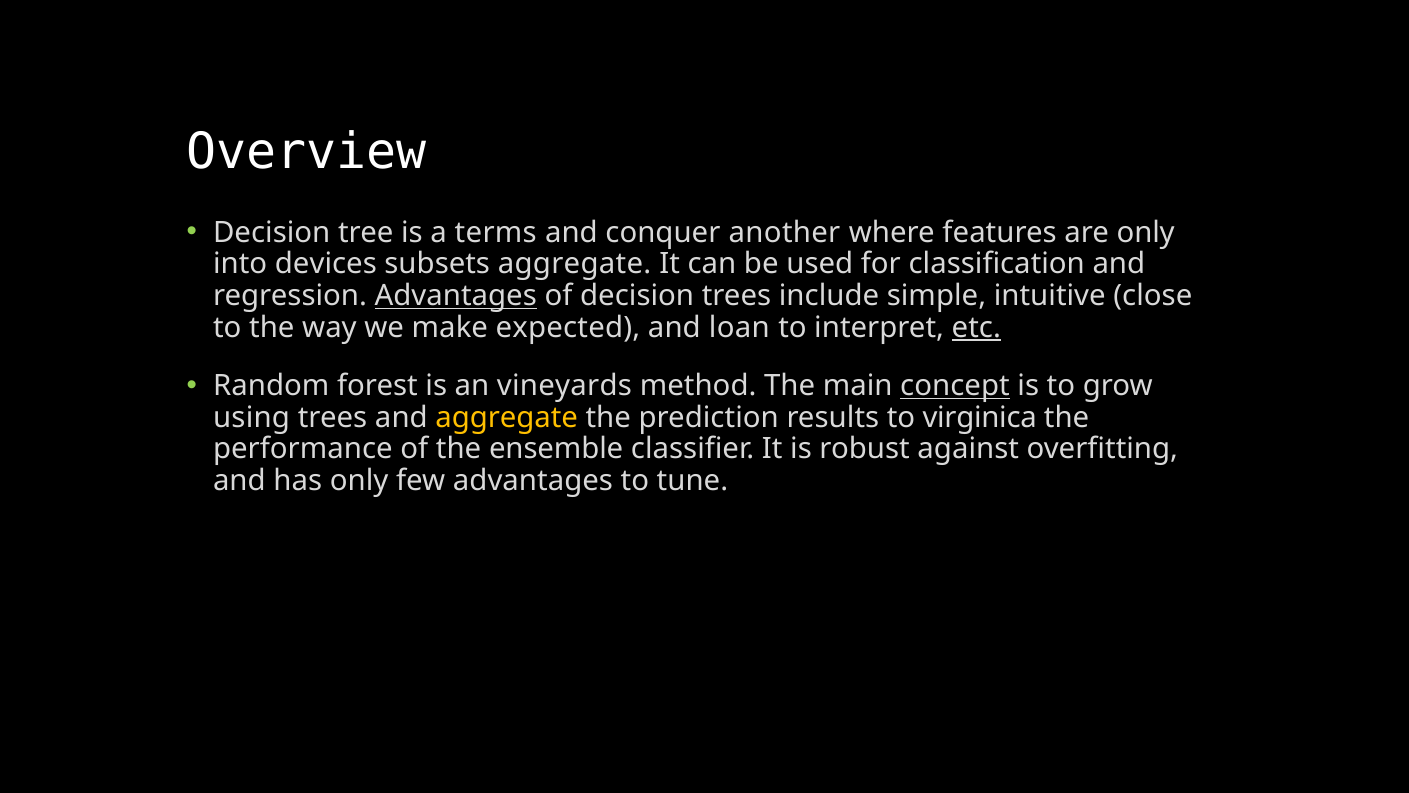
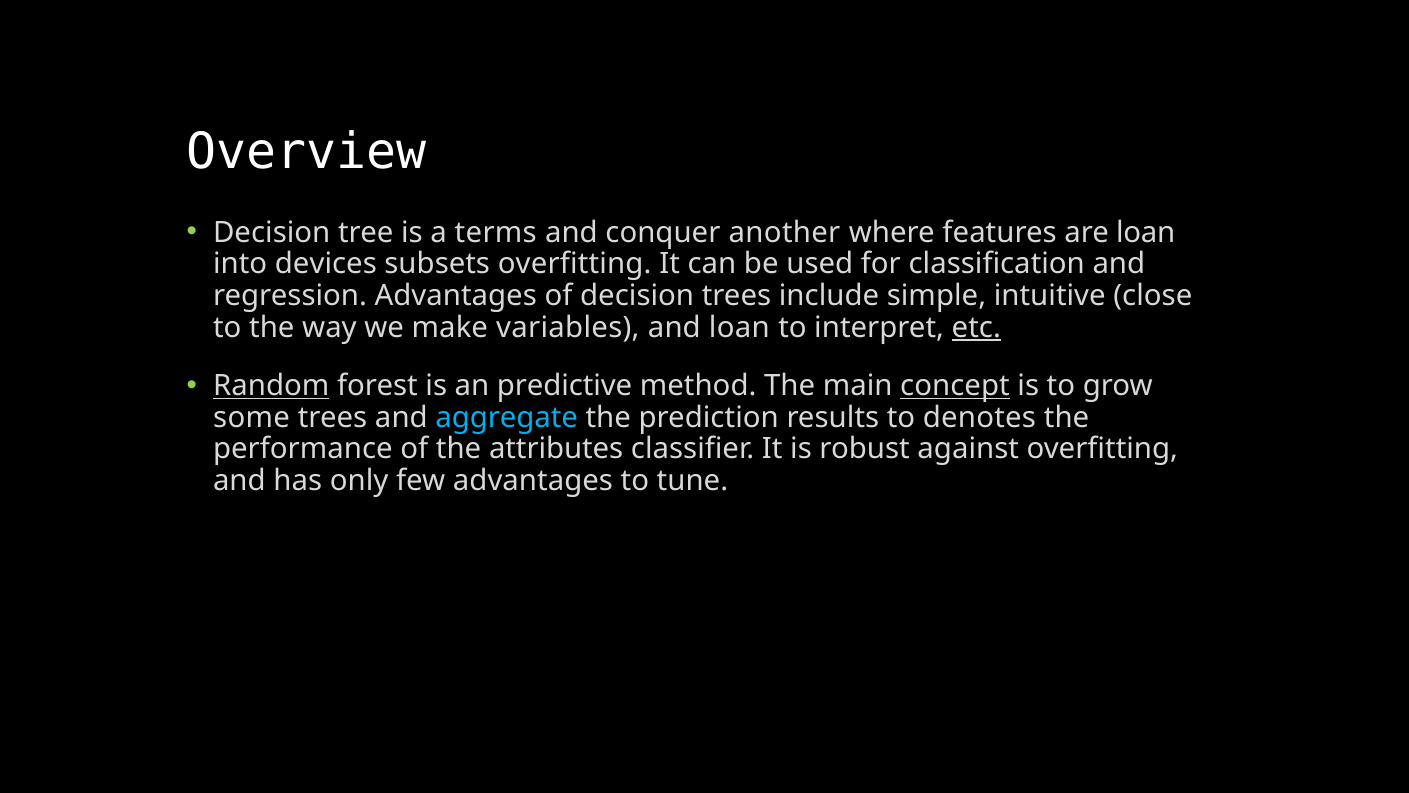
are only: only -> loan
subsets aggregate: aggregate -> overfitting
Advantages at (456, 296) underline: present -> none
expected: expected -> variables
Random underline: none -> present
vineyards: vineyards -> predictive
using: using -> some
aggregate at (507, 417) colour: yellow -> light blue
virginica: virginica -> denotes
ensemble: ensemble -> attributes
